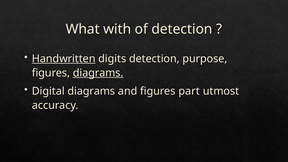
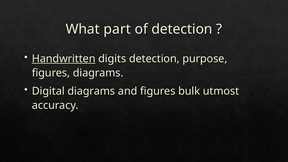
with: with -> part
diagrams at (98, 73) underline: present -> none
part: part -> bulk
